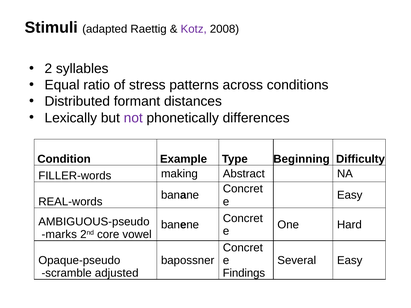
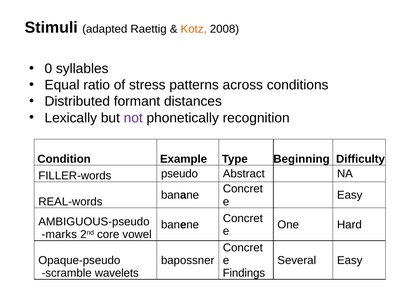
Kotz colour: purple -> orange
2: 2 -> 0
differences: differences -> recognition
making: making -> pseudo
adjusted: adjusted -> wavelets
